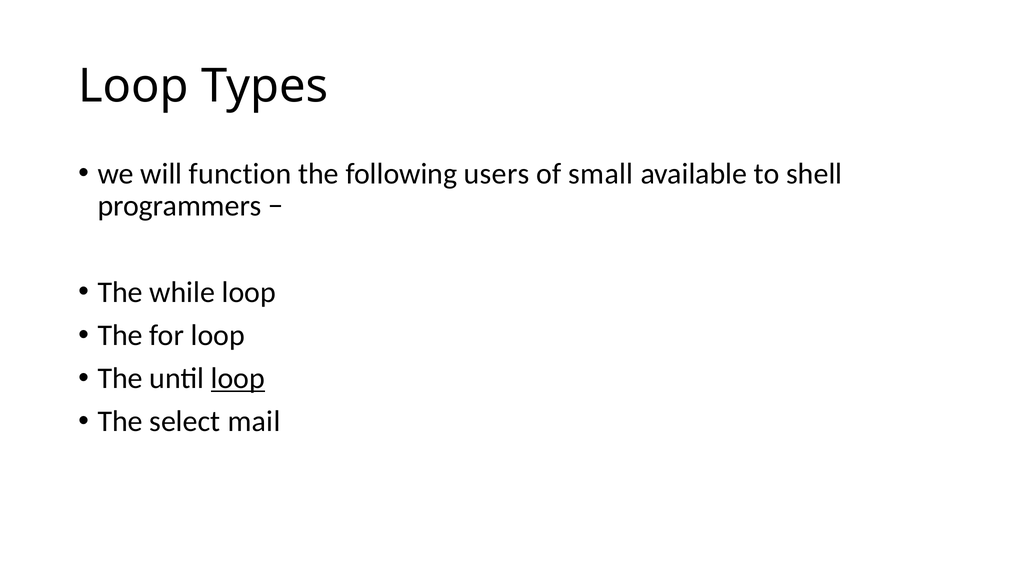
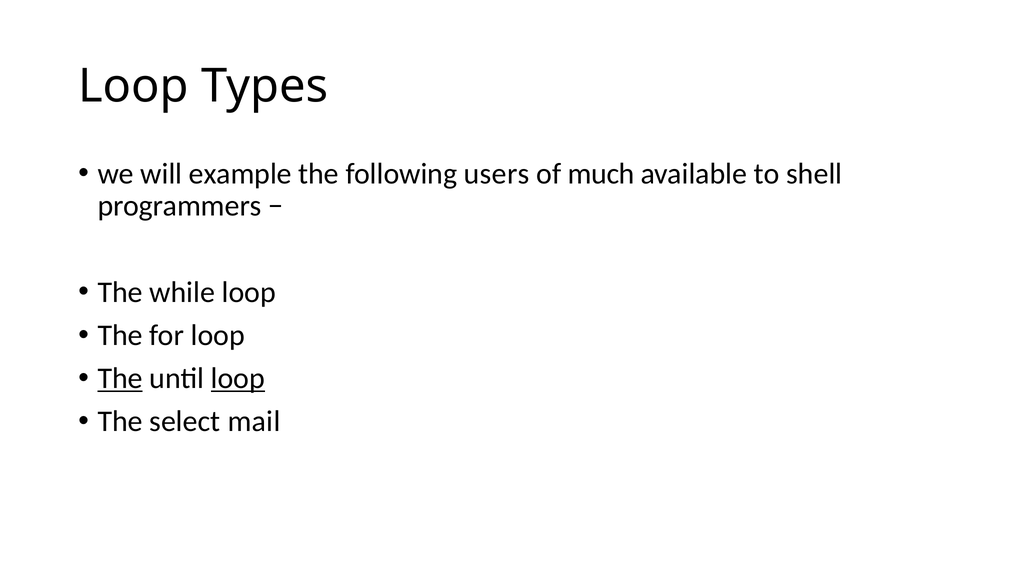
function: function -> example
small: small -> much
The at (120, 378) underline: none -> present
